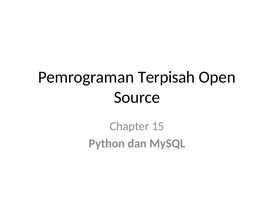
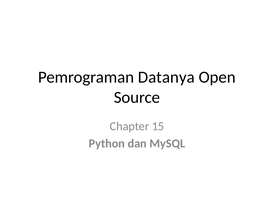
Terpisah: Terpisah -> Datanya
